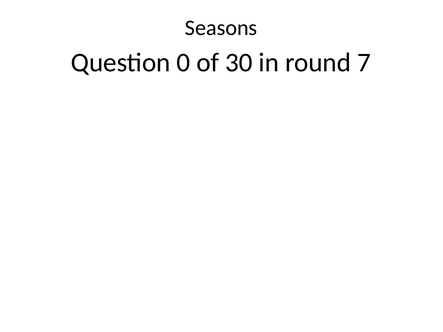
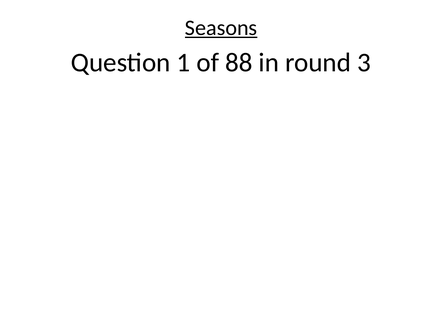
Seasons underline: none -> present
0: 0 -> 1
30: 30 -> 88
7: 7 -> 3
